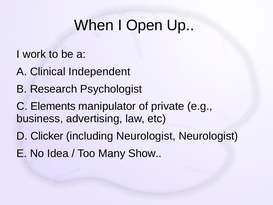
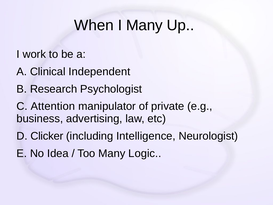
I Open: Open -> Many
Elements: Elements -> Attention
including Neurologist: Neurologist -> Intelligence
Show: Show -> Logic
